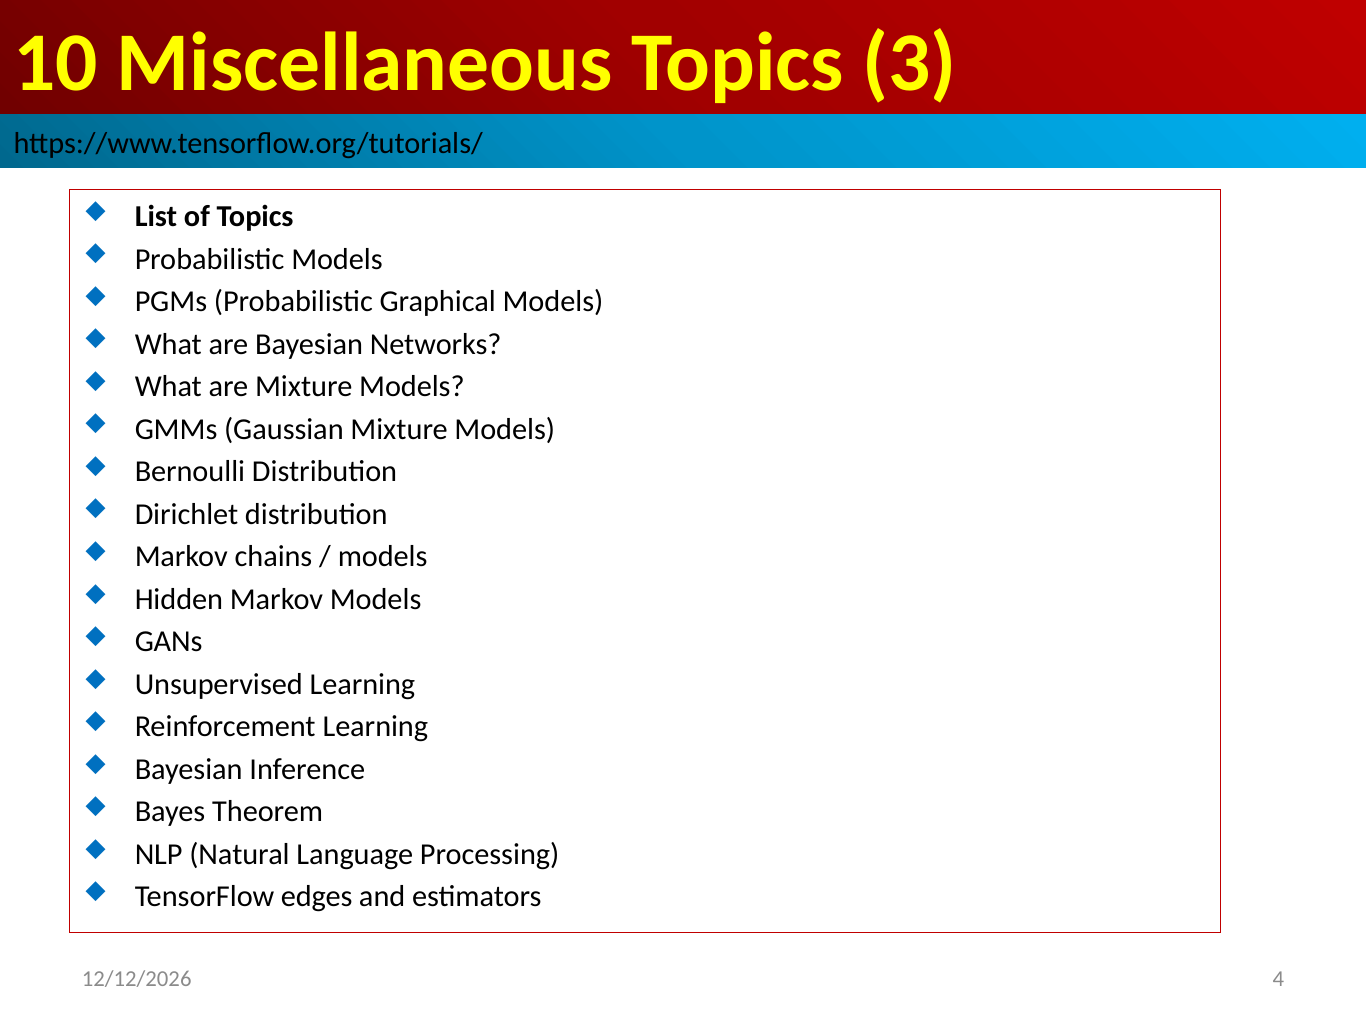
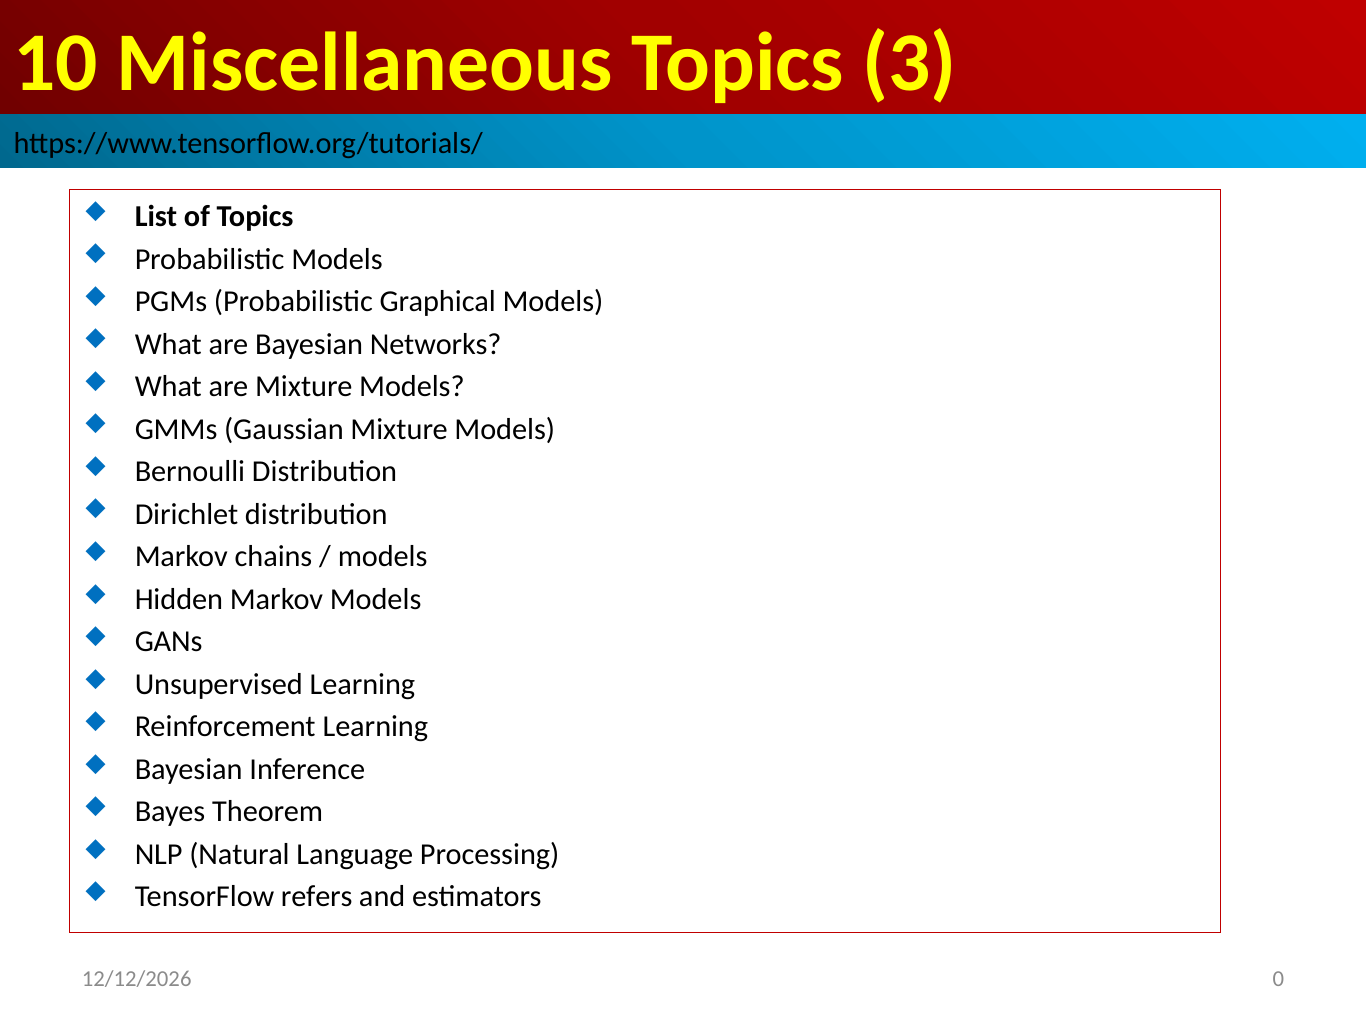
edges: edges -> refers
4: 4 -> 0
